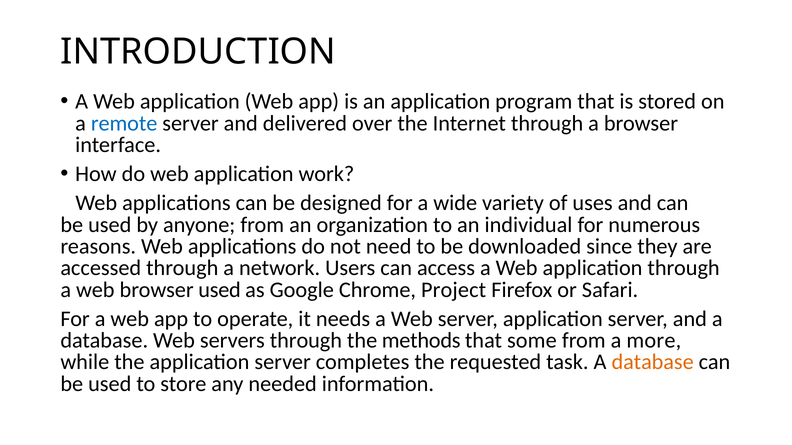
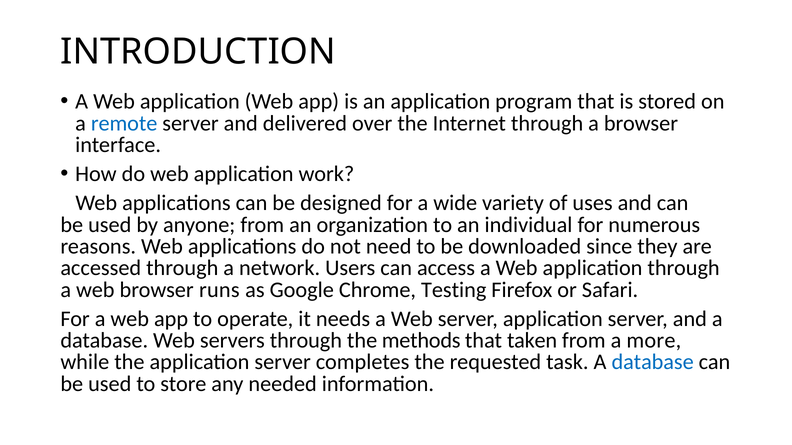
browser used: used -> runs
Project: Project -> Testing
some: some -> taken
database at (653, 362) colour: orange -> blue
